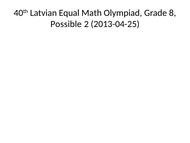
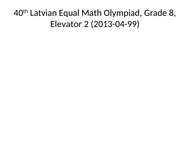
Possible: Possible -> Elevator
2013-04-25: 2013-04-25 -> 2013-04-99
